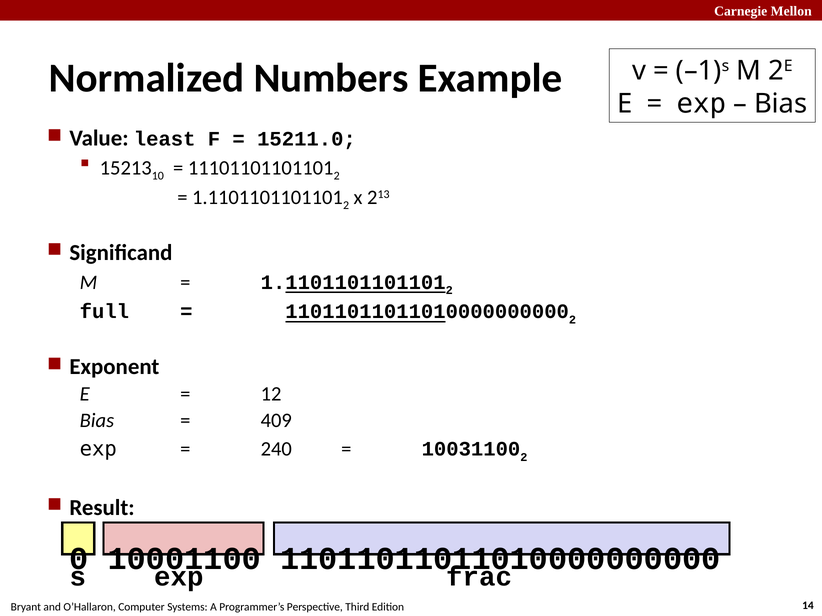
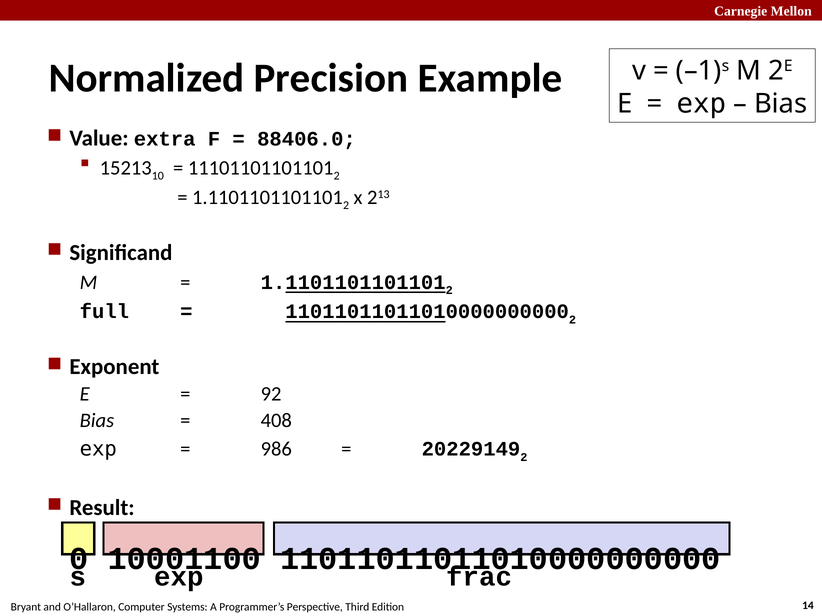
Numbers: Numbers -> Precision
least: least -> extra
15211.0: 15211.0 -> 88406.0
12: 12 -> 92
409: 409 -> 408
240: 240 -> 986
10031100: 10031100 -> 20229149
